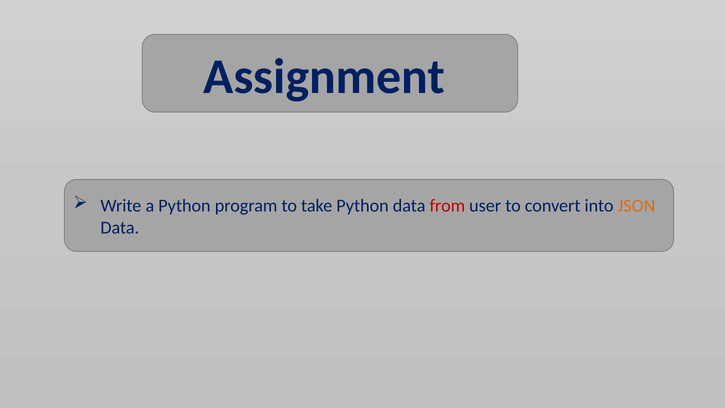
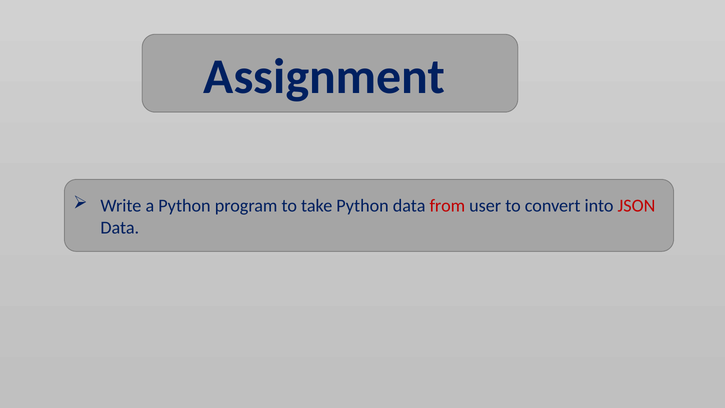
JSON colour: orange -> red
